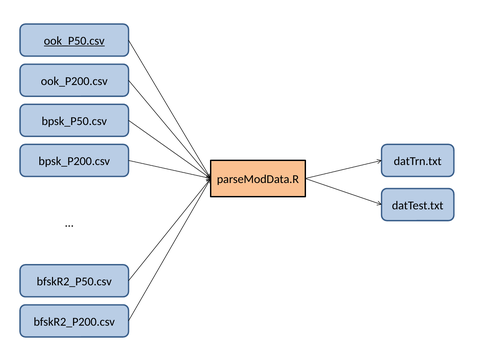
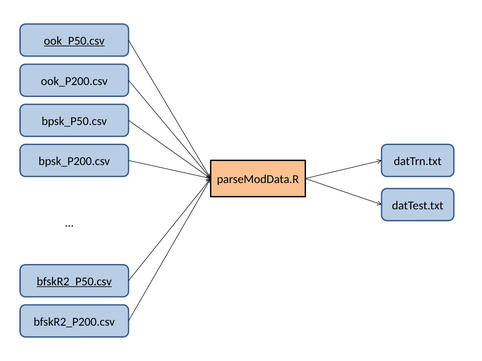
bfskR2_P50.csv underline: none -> present
